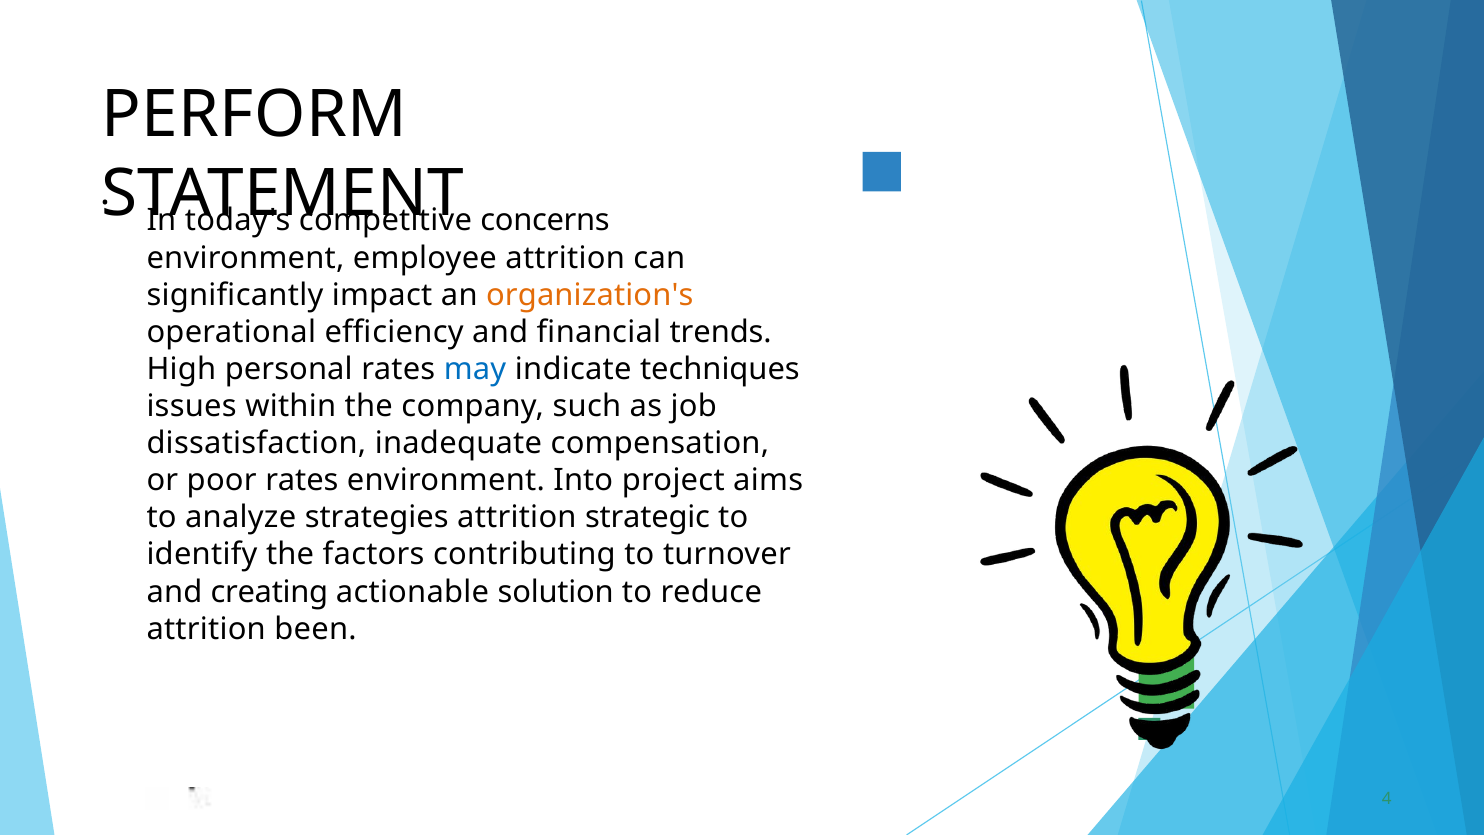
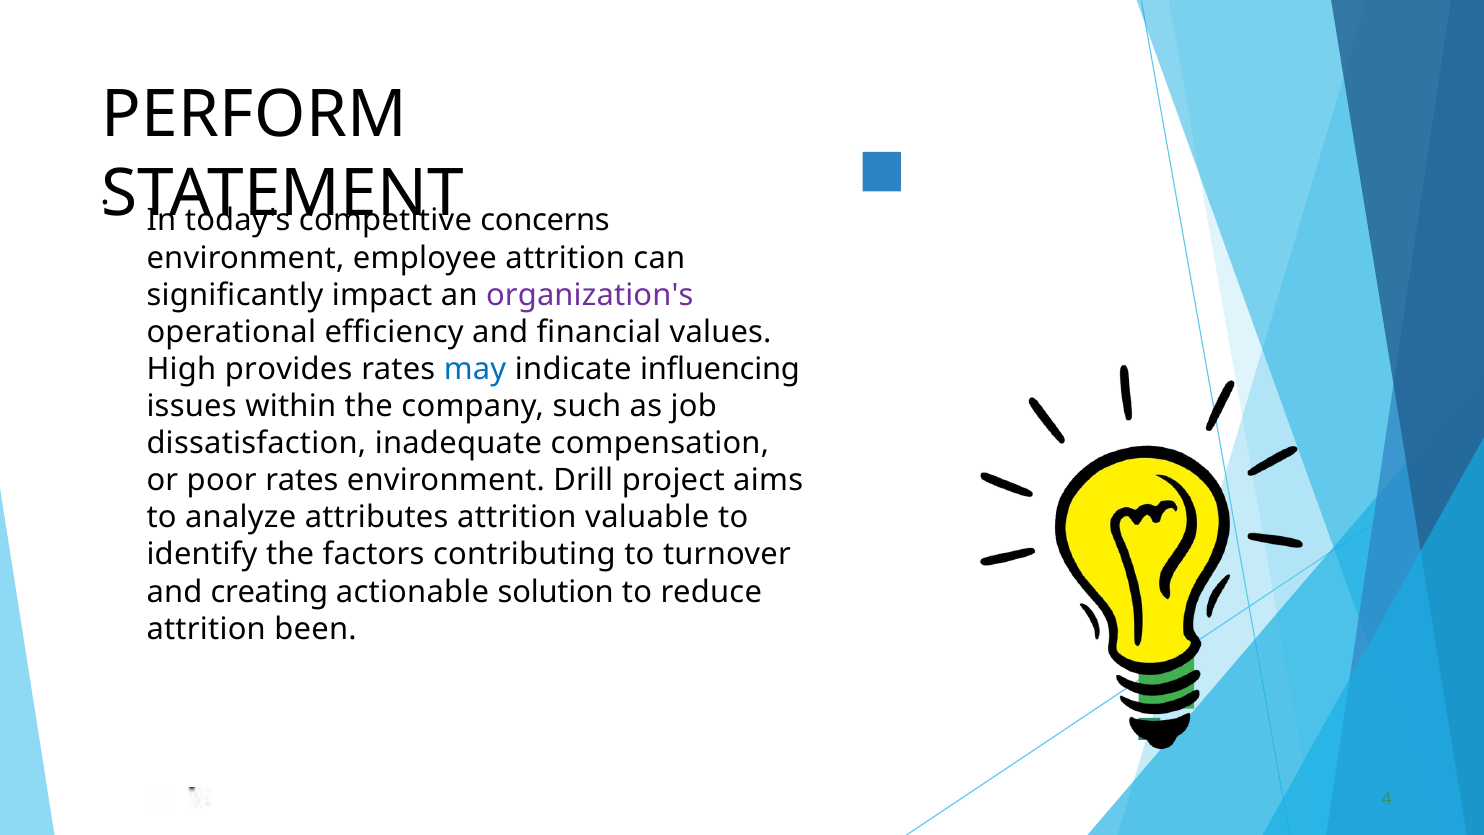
organization's colour: orange -> purple
trends: trends -> values
personal: personal -> provides
techniques: techniques -> influencing
Into: Into -> Drill
strategies: strategies -> attributes
strategic: strategic -> valuable
